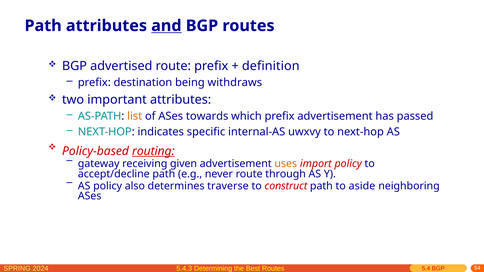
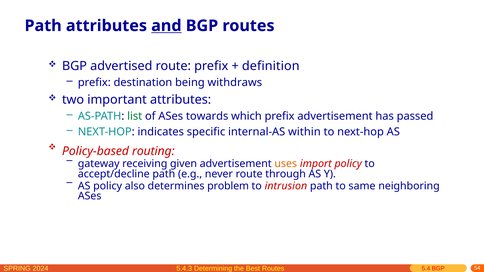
list colour: orange -> green
uwxvy: uwxvy -> within
routing underline: present -> none
traverse: traverse -> problem
construct: construct -> intrusion
aside: aside -> same
